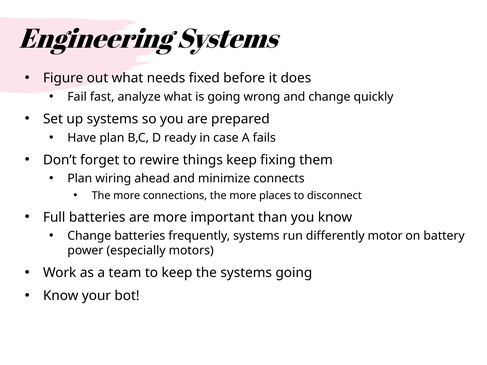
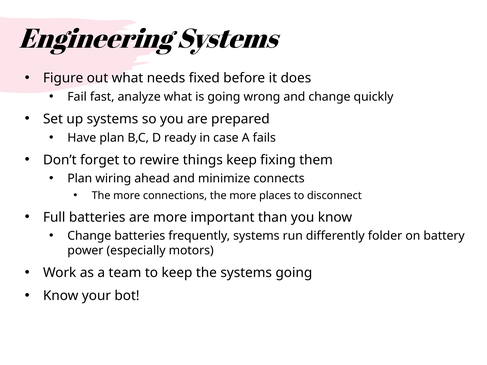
motor: motor -> folder
